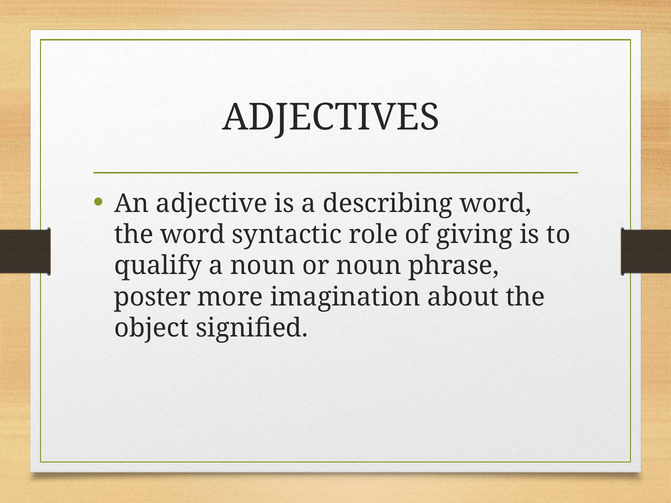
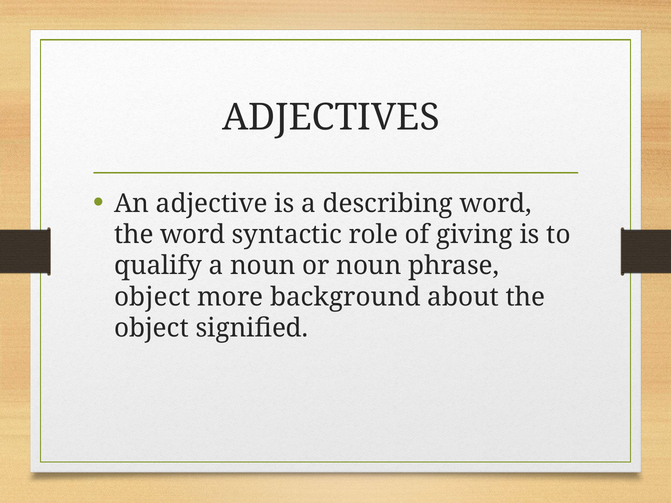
poster at (152, 297): poster -> object
imagination: imagination -> background
